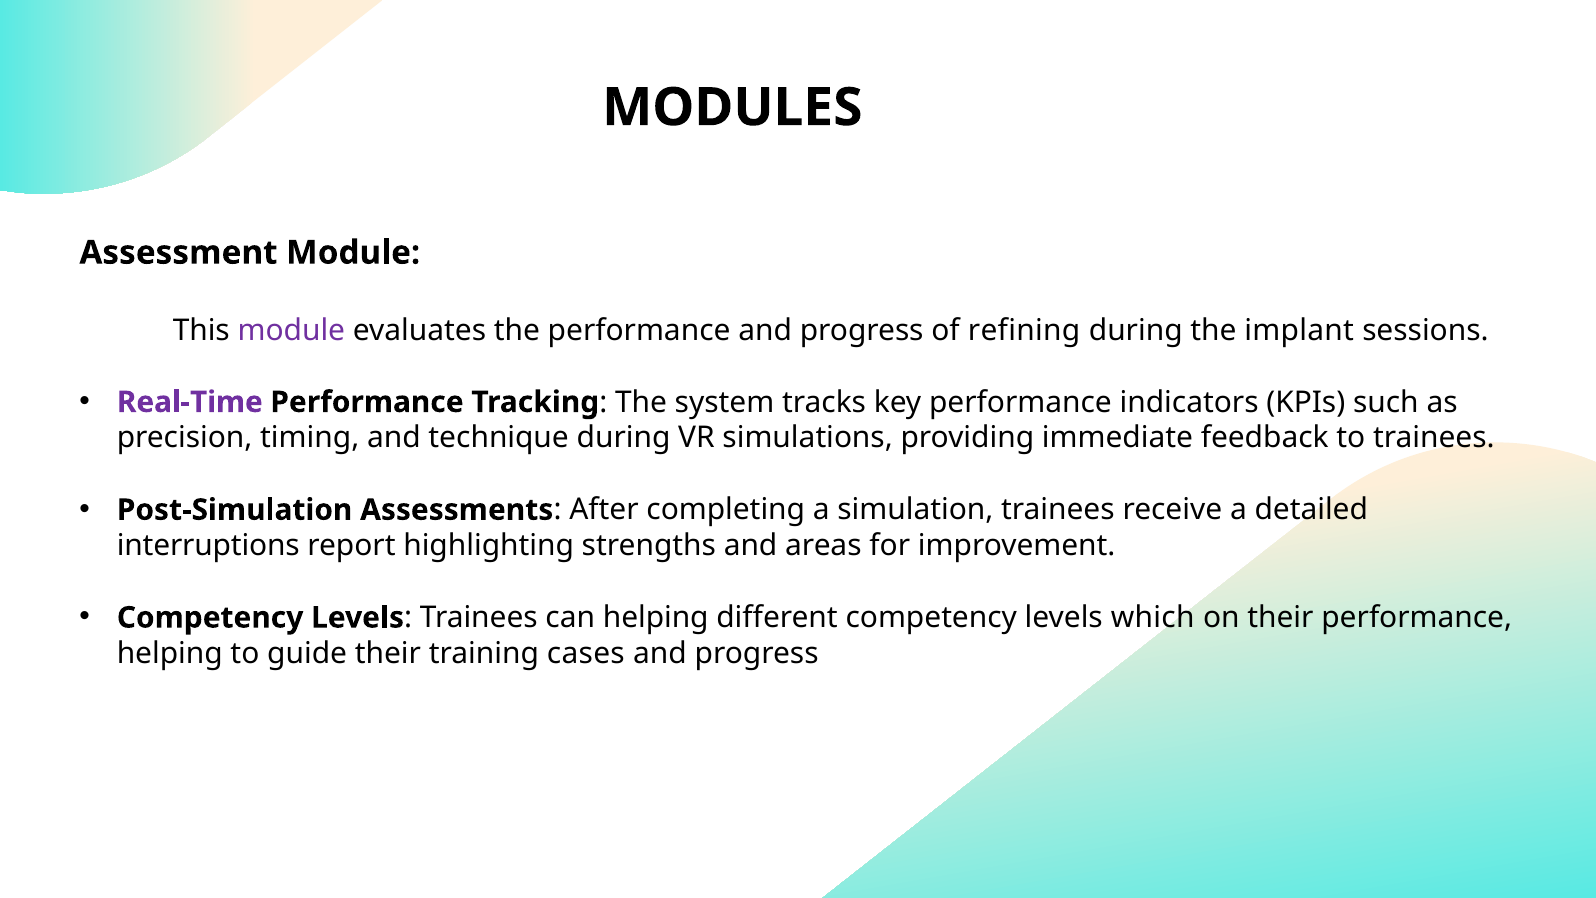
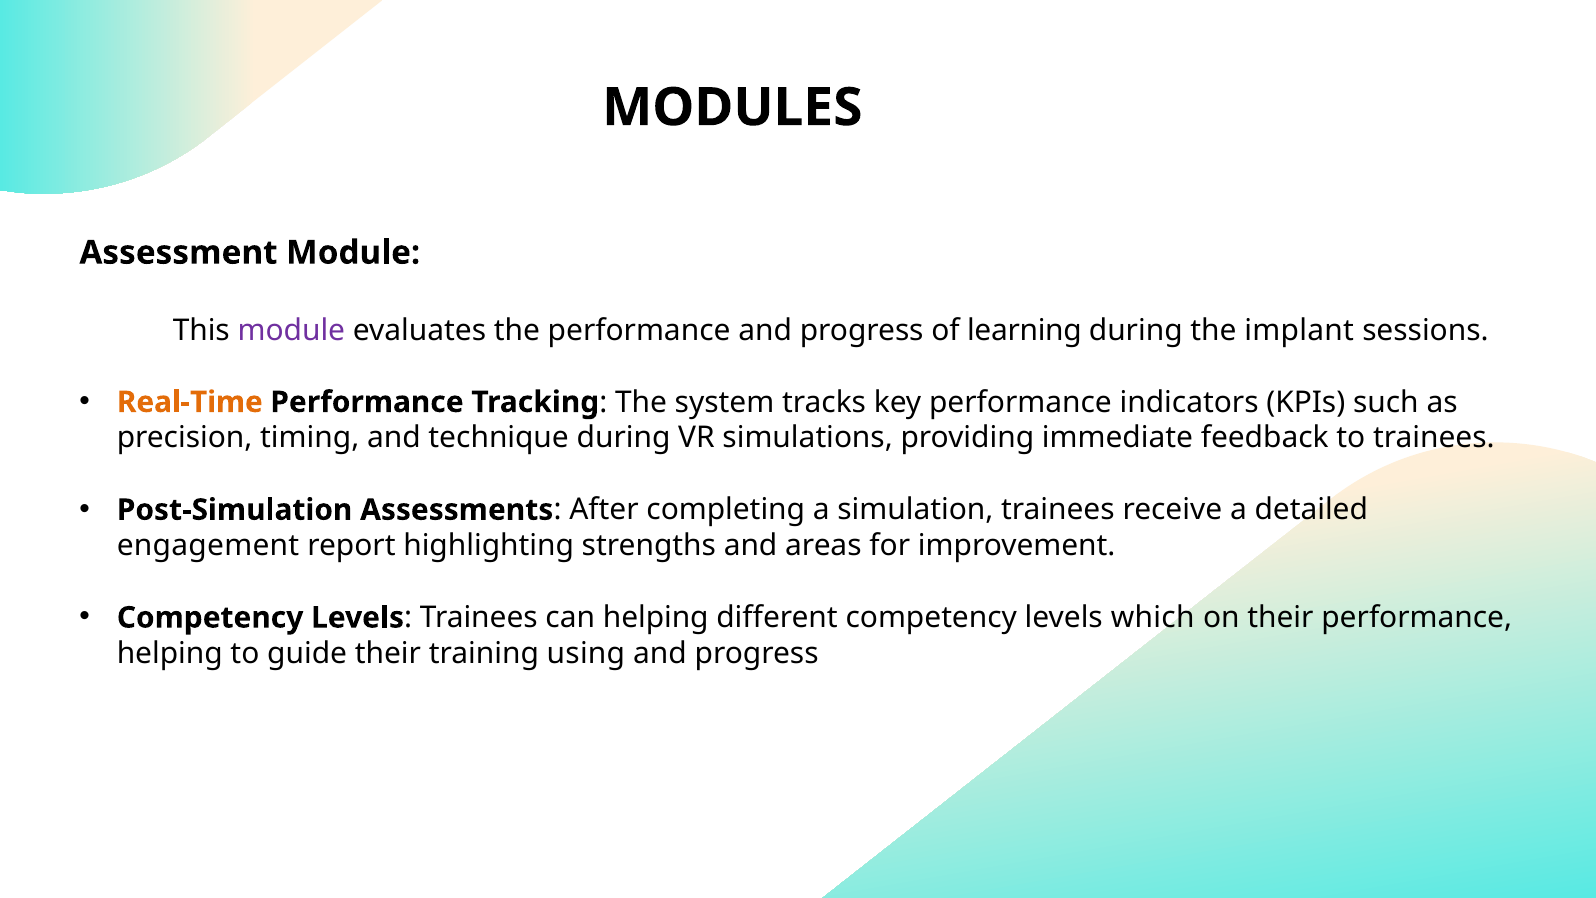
refining: refining -> learning
Real-Time colour: purple -> orange
interruptions: interruptions -> engagement
cases: cases -> using
